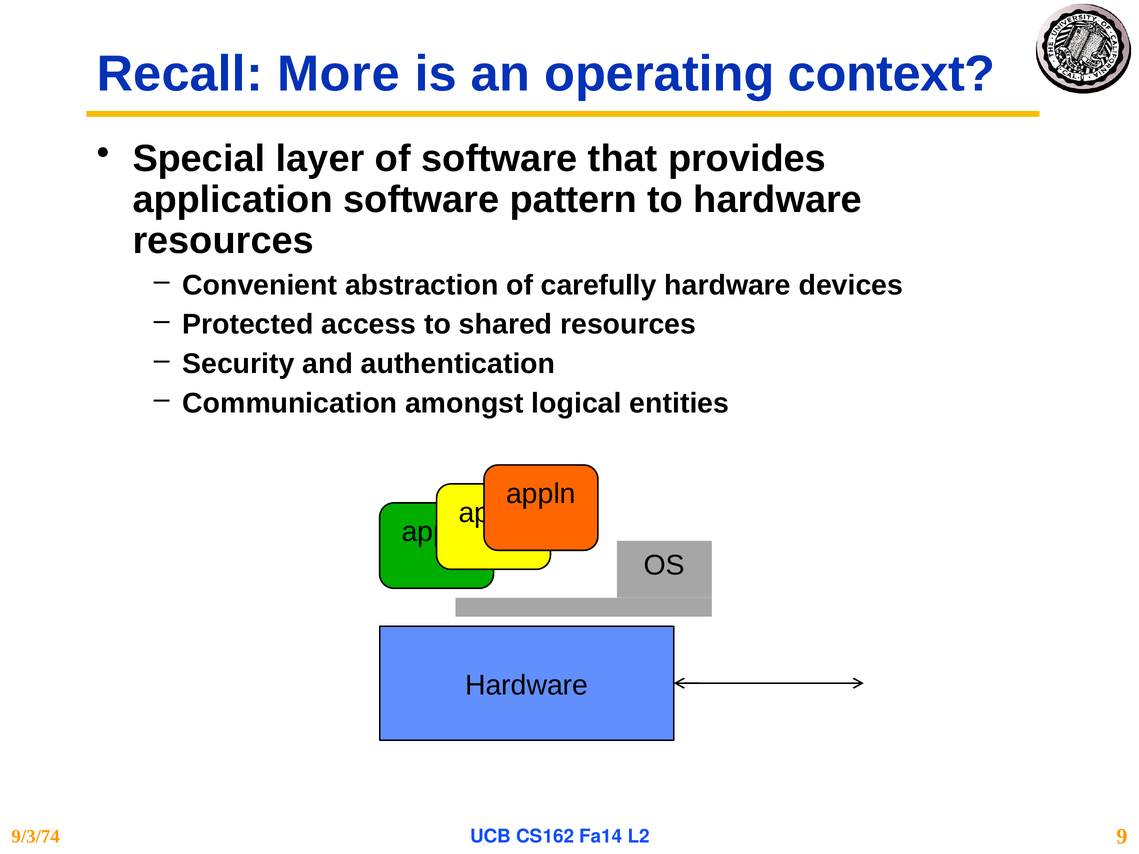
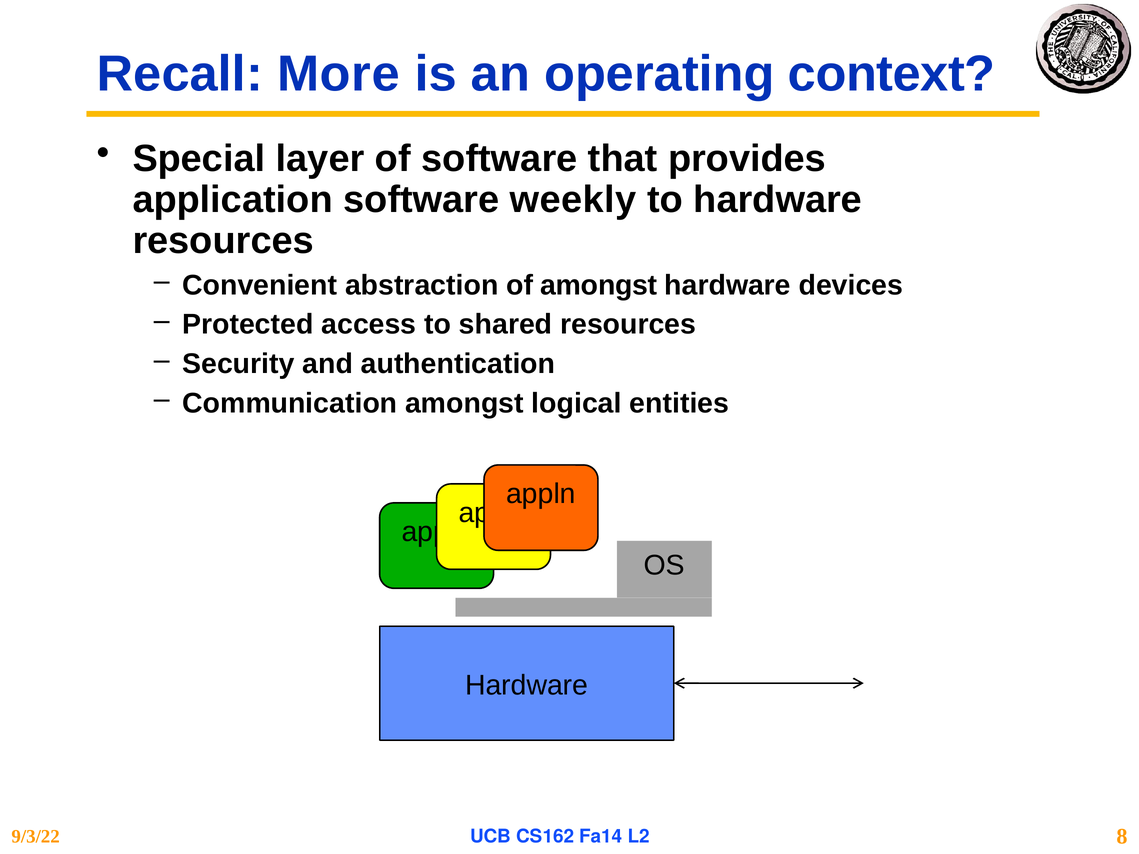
pattern: pattern -> weekly
of carefully: carefully -> amongst
9/3/74: 9/3/74 -> 9/3/22
9: 9 -> 8
